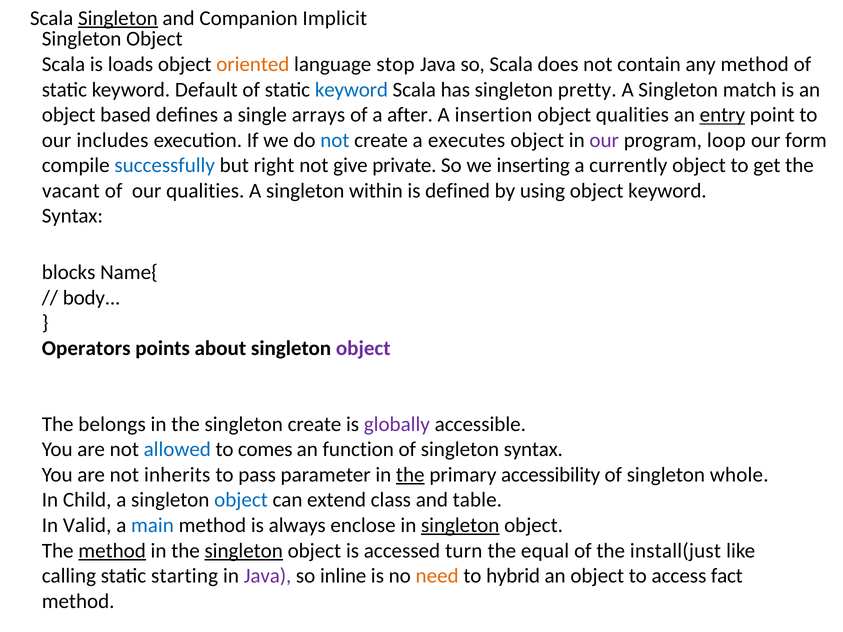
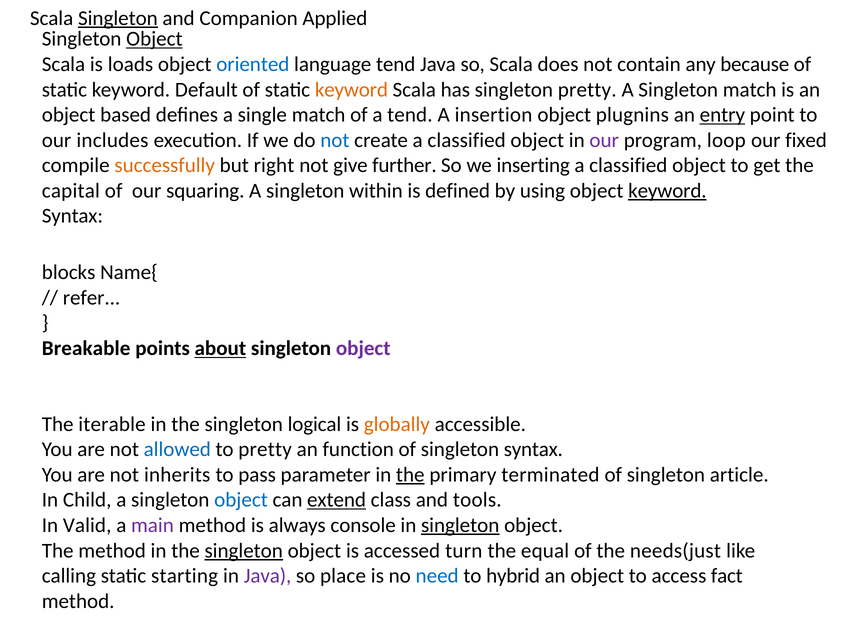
Implicit: Implicit -> Applied
Object at (154, 39) underline: none -> present
oriented colour: orange -> blue
language stop: stop -> tend
any method: method -> because
keyword at (351, 90) colour: blue -> orange
single arrays: arrays -> match
a after: after -> tend
object qualities: qualities -> plugnins
create a executes: executes -> classified
form: form -> fixed
successfully colour: blue -> orange
private: private -> further
currently at (628, 165): currently -> classified
vacant: vacant -> capital
our qualities: qualities -> squaring
keyword at (667, 191) underline: none -> present
body: body -> refer
Operators: Operators -> Breakable
about underline: none -> present
belongs: belongs -> iterable
singleton create: create -> logical
globally colour: purple -> orange
to comes: comes -> pretty
accessibility: accessibility -> terminated
whole: whole -> article
extend underline: none -> present
table: table -> tools
main colour: blue -> purple
enclose: enclose -> console
method at (112, 551) underline: present -> none
install(just: install(just -> needs(just
inline: inline -> place
need colour: orange -> blue
